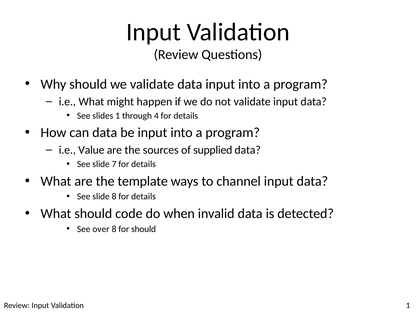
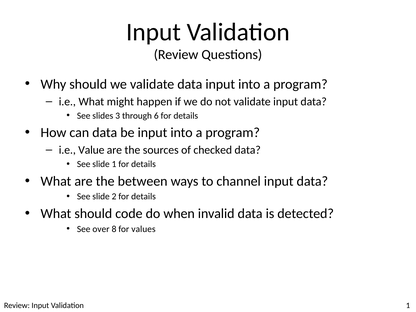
slides 1: 1 -> 3
4: 4 -> 6
supplied: supplied -> checked
slide 7: 7 -> 1
template: template -> between
slide 8: 8 -> 2
for should: should -> values
